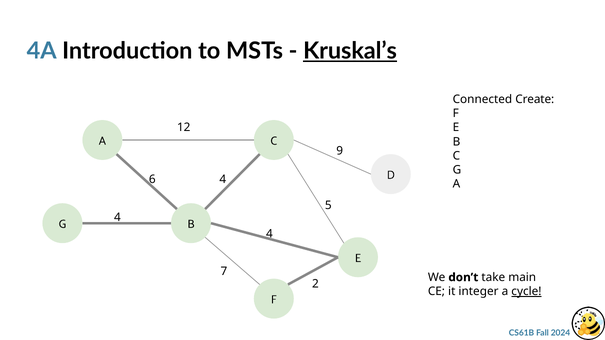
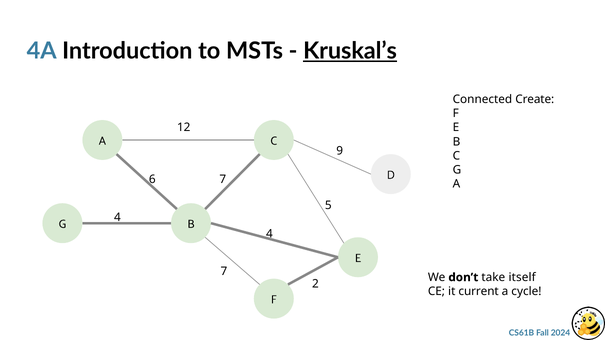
6 4: 4 -> 7
main: main -> itself
integer: integer -> current
cycle underline: present -> none
